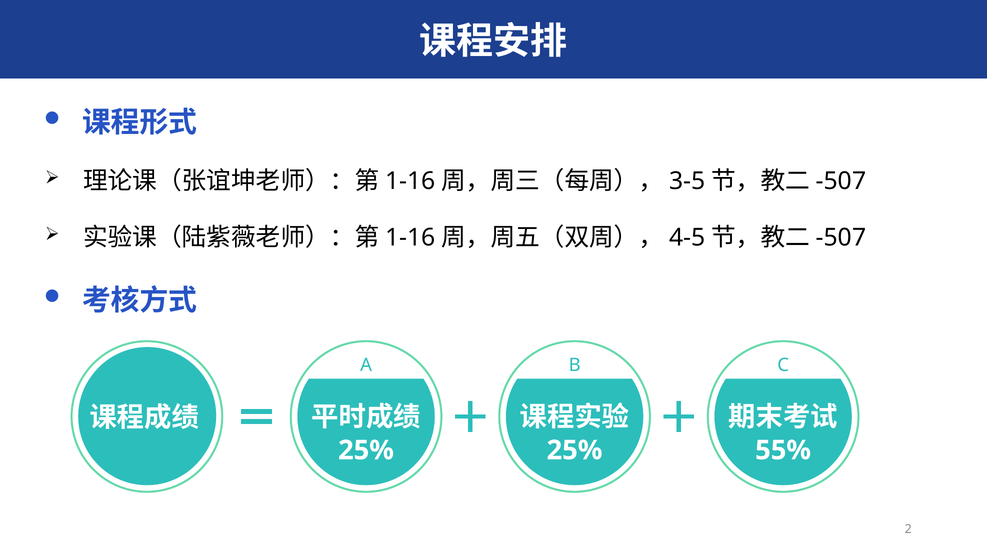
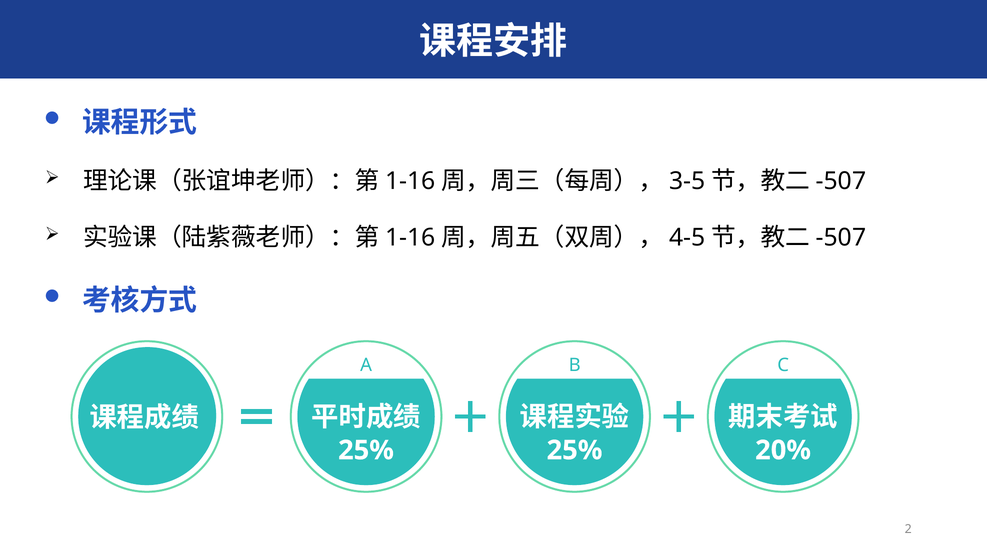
55%: 55% -> 20%
